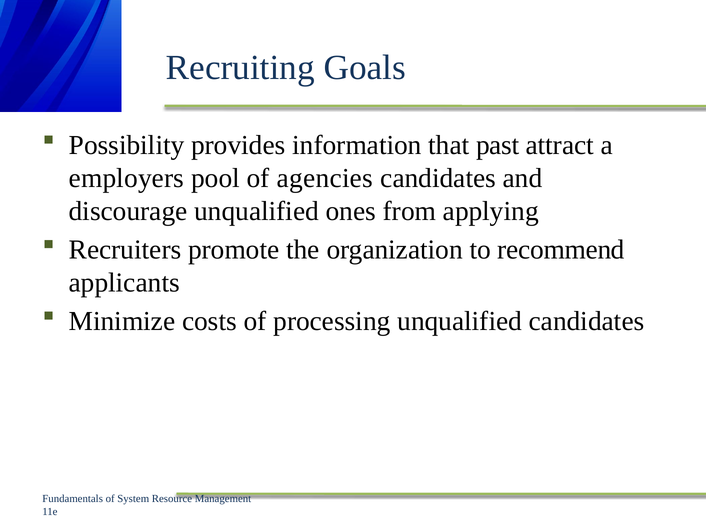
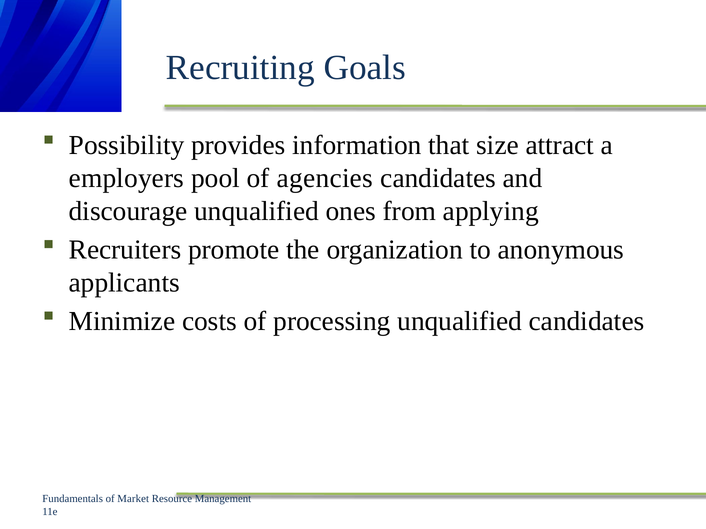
past: past -> size
recommend: recommend -> anonymous
System: System -> Market
